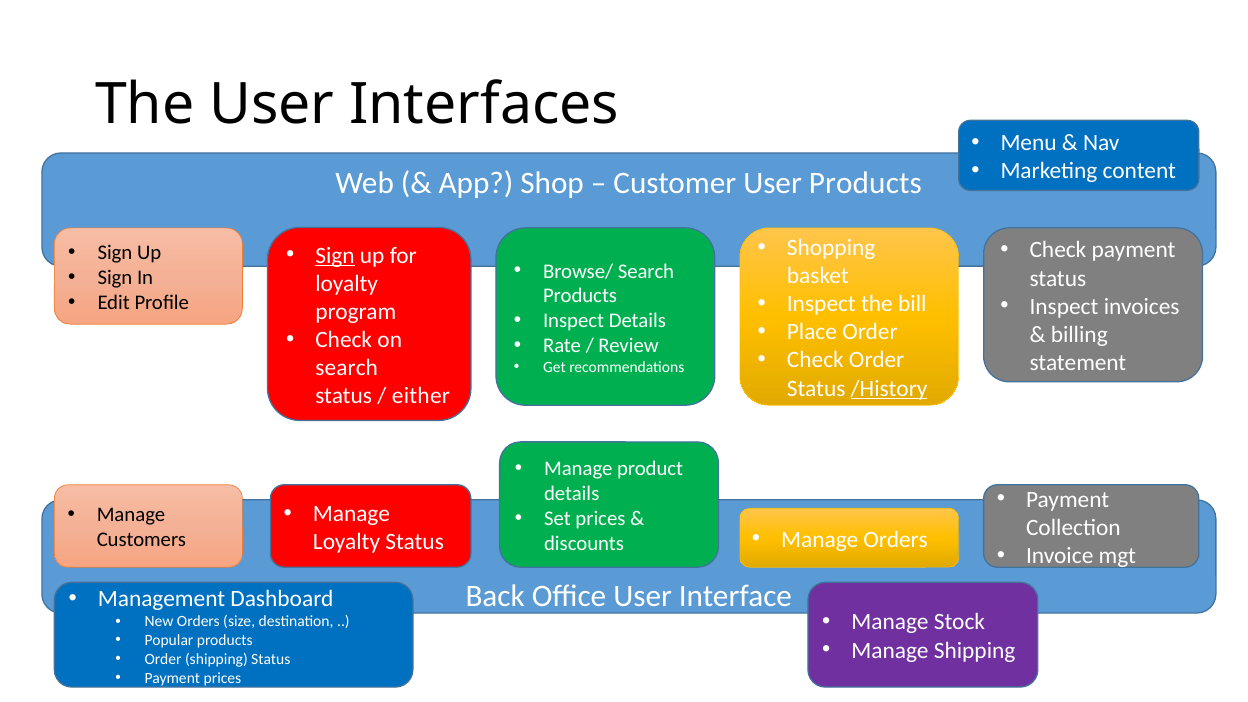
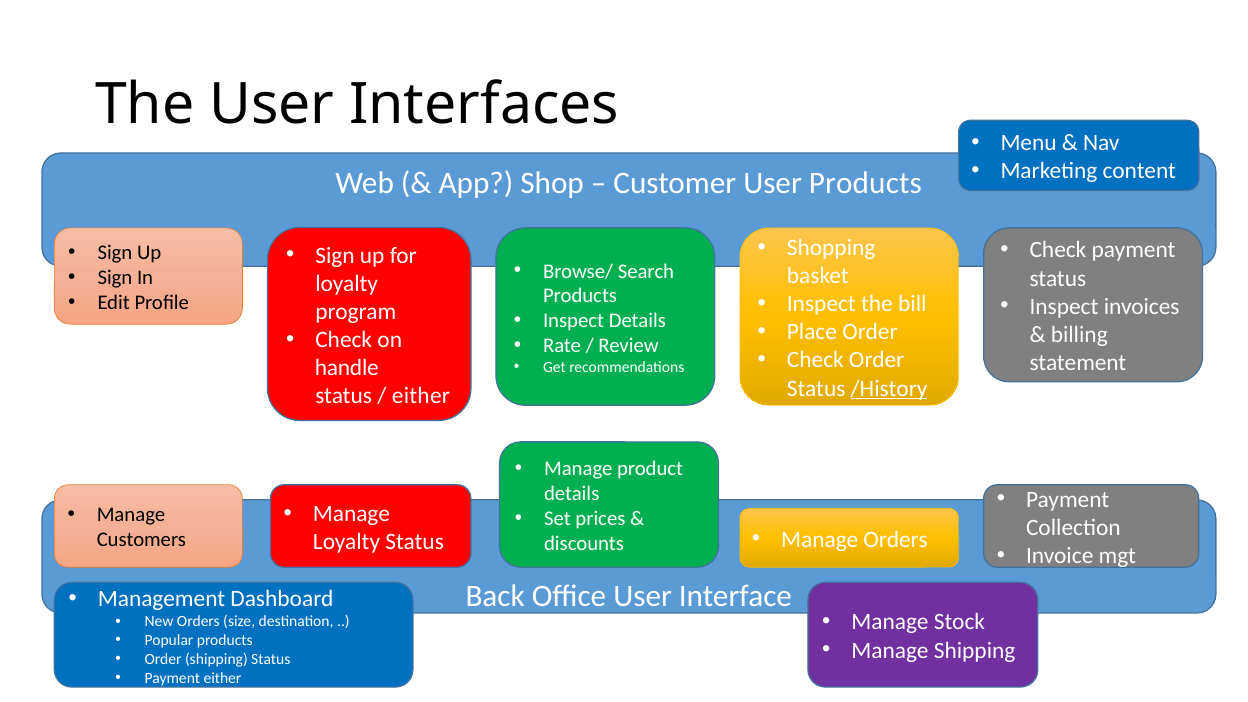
Sign at (335, 255) underline: present -> none
search at (347, 368): search -> handle
Payment prices: prices -> either
